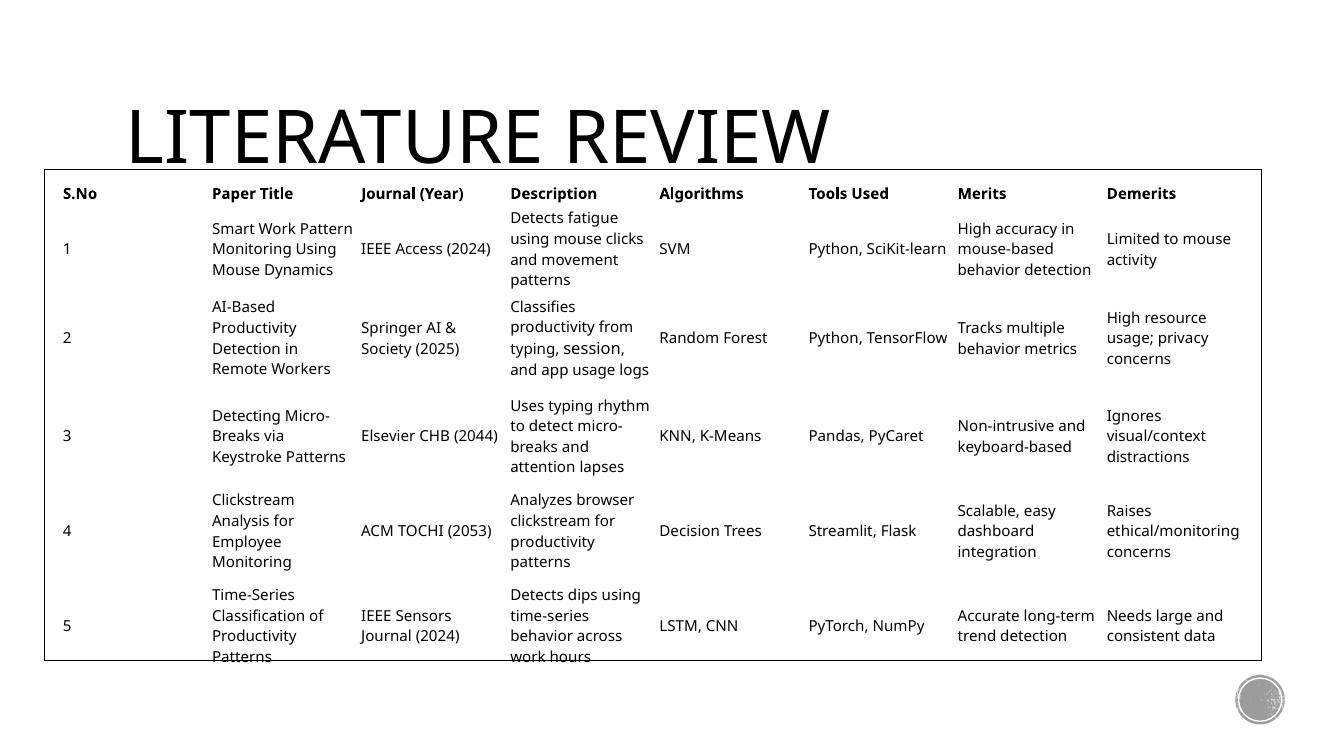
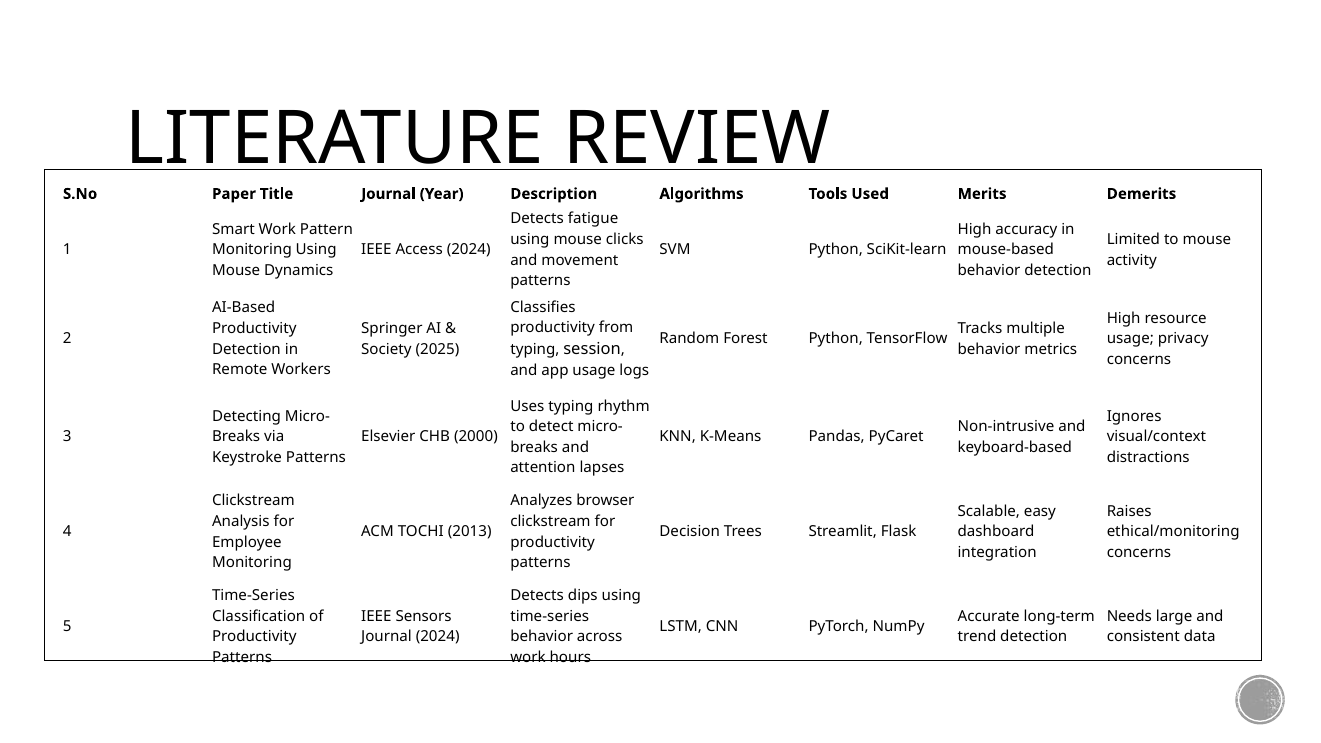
2044: 2044 -> 2000
2053: 2053 -> 2013
